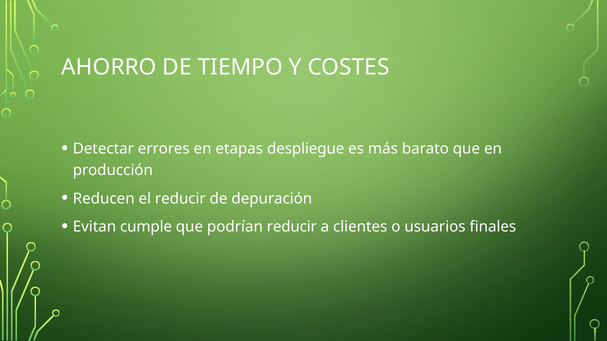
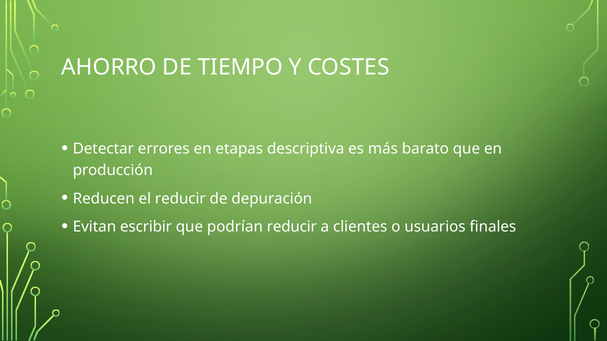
despliegue: despliegue -> descriptiva
cumple: cumple -> escribir
